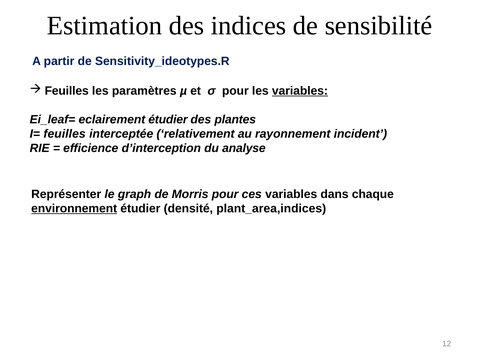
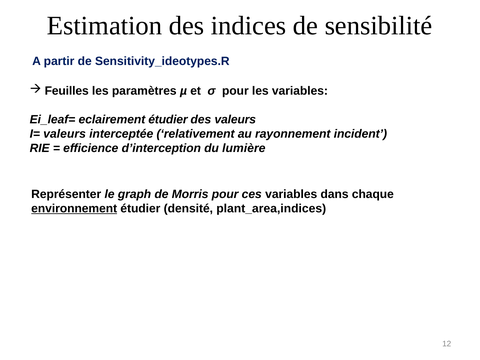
variables at (300, 91) underline: present -> none
des plantes: plantes -> valeurs
I= feuilles: feuilles -> valeurs
analyse: analyse -> lumière
